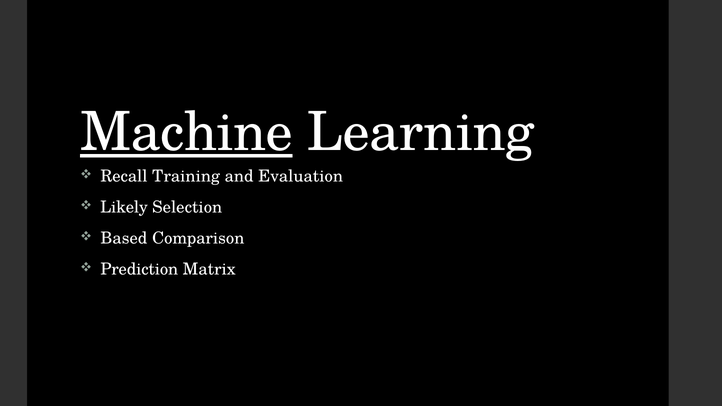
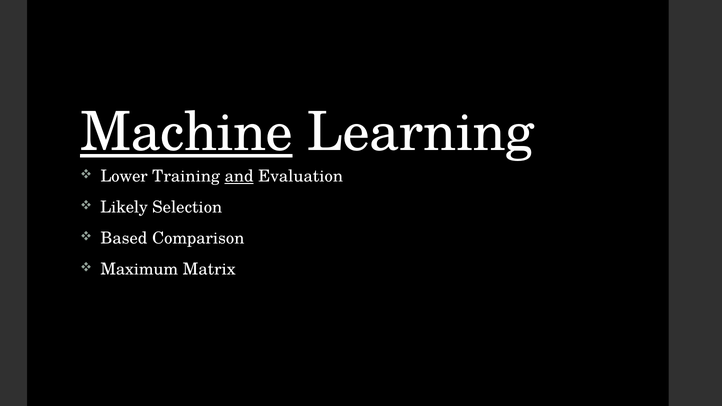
Recall: Recall -> Lower
and underline: none -> present
Prediction: Prediction -> Maximum
